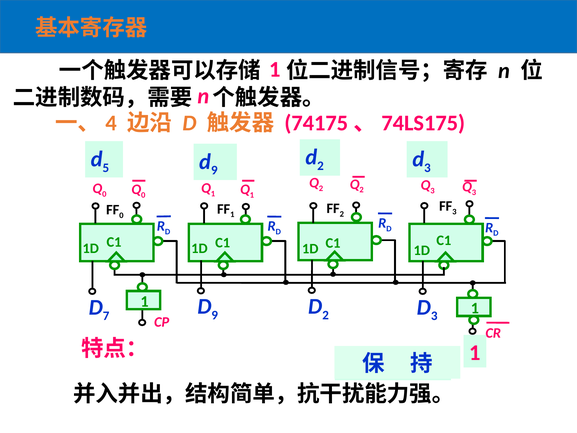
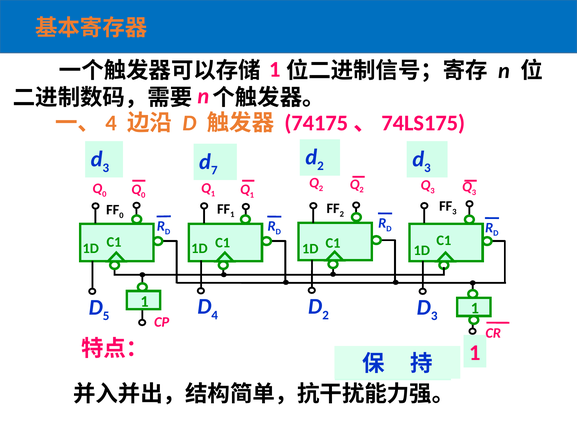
5 at (106, 168): 5 -> 3
9 at (214, 170): 9 -> 7
9 at (215, 315): 9 -> 4
7: 7 -> 5
